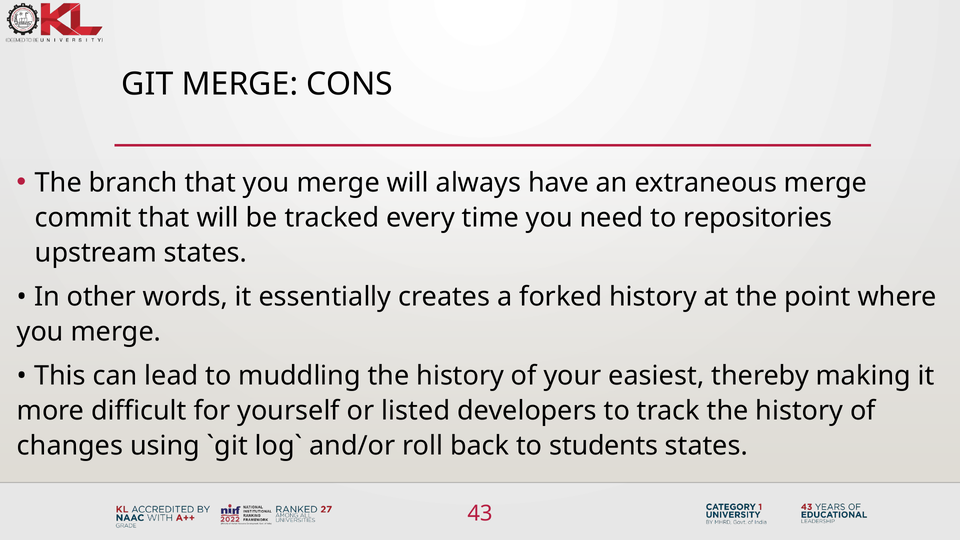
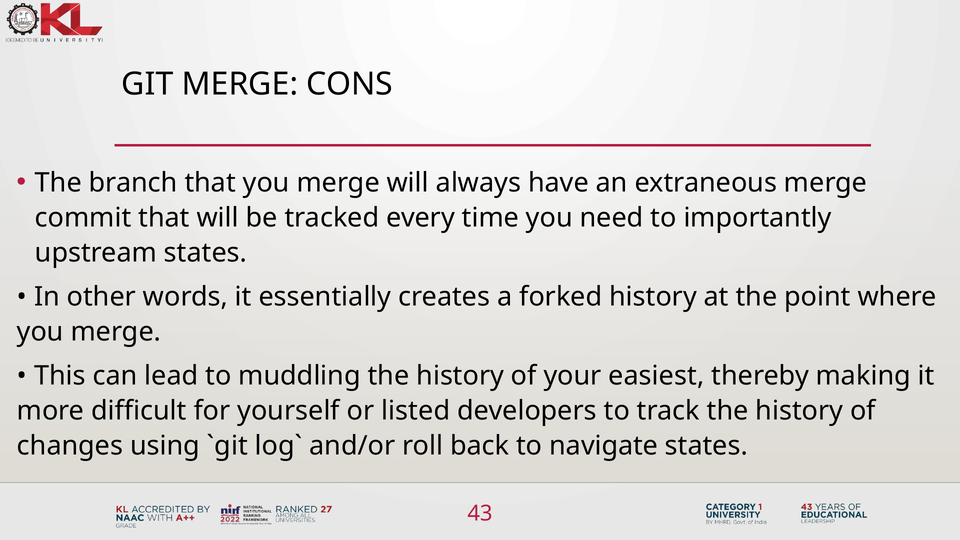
repositories: repositories -> importantly
students: students -> navigate
